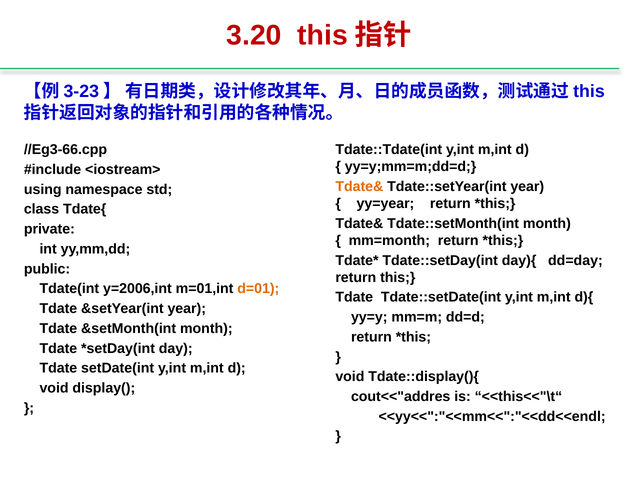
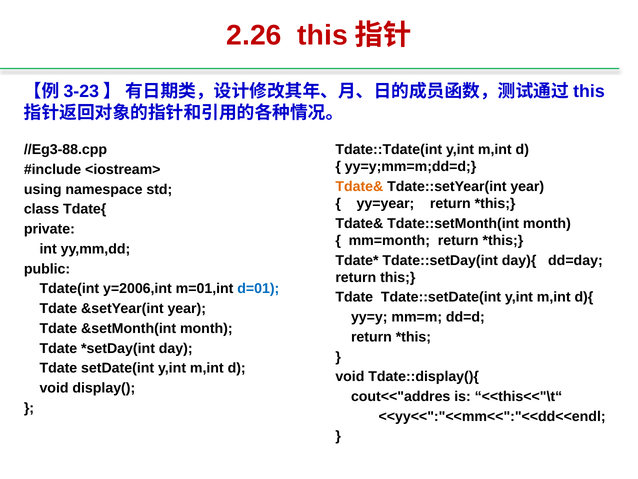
3.20: 3.20 -> 2.26
//Eg3-66.cpp: //Eg3-66.cpp -> //Eg3-88.cpp
d=01 colour: orange -> blue
